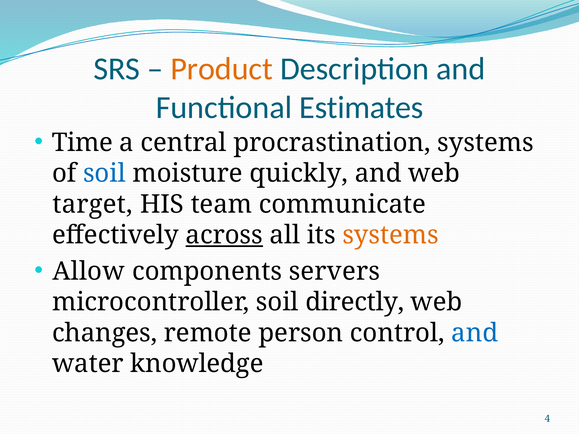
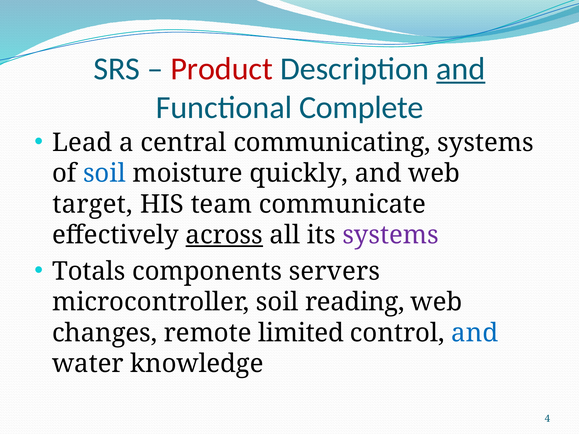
Product colour: orange -> red
and at (461, 69) underline: none -> present
Estimates: Estimates -> Complete
Time: Time -> Lead
procrastination: procrastination -> communicating
systems at (391, 235) colour: orange -> purple
Allow: Allow -> Totals
directly: directly -> reading
person: person -> limited
